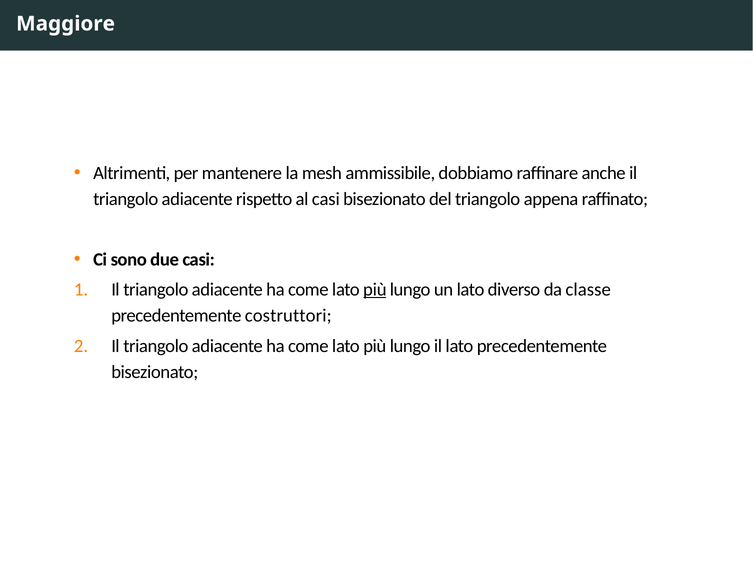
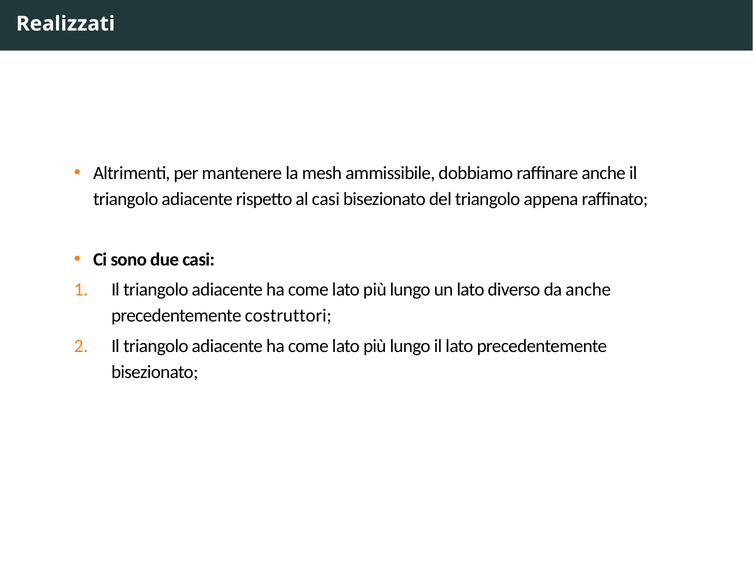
Maggiore: Maggiore -> Realizzati
più at (375, 290) underline: present -> none
da classe: classe -> anche
